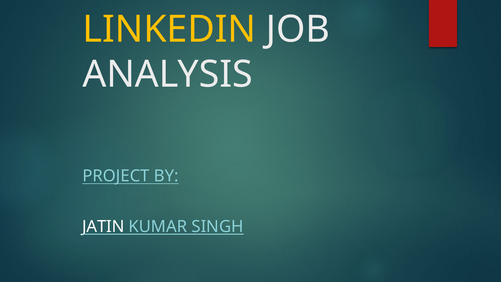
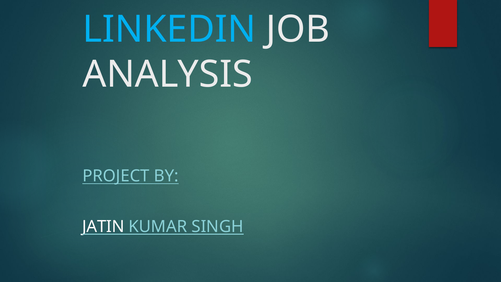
LINKEDIN colour: yellow -> light blue
